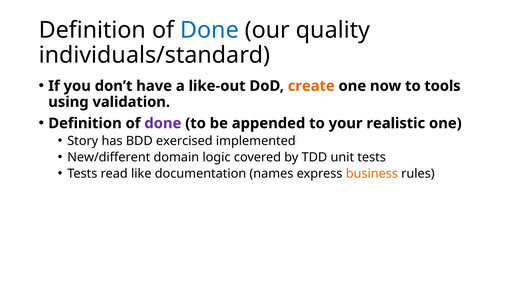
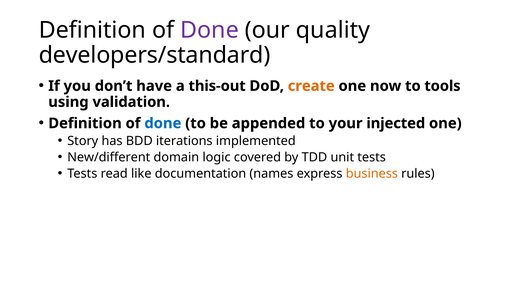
Done at (210, 30) colour: blue -> purple
individuals/standard: individuals/standard -> developers/standard
like-out: like-out -> this-out
done at (163, 123) colour: purple -> blue
realistic: realistic -> injected
exercised: exercised -> iterations
